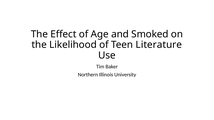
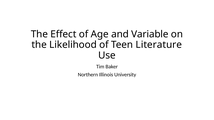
Smoked: Smoked -> Variable
